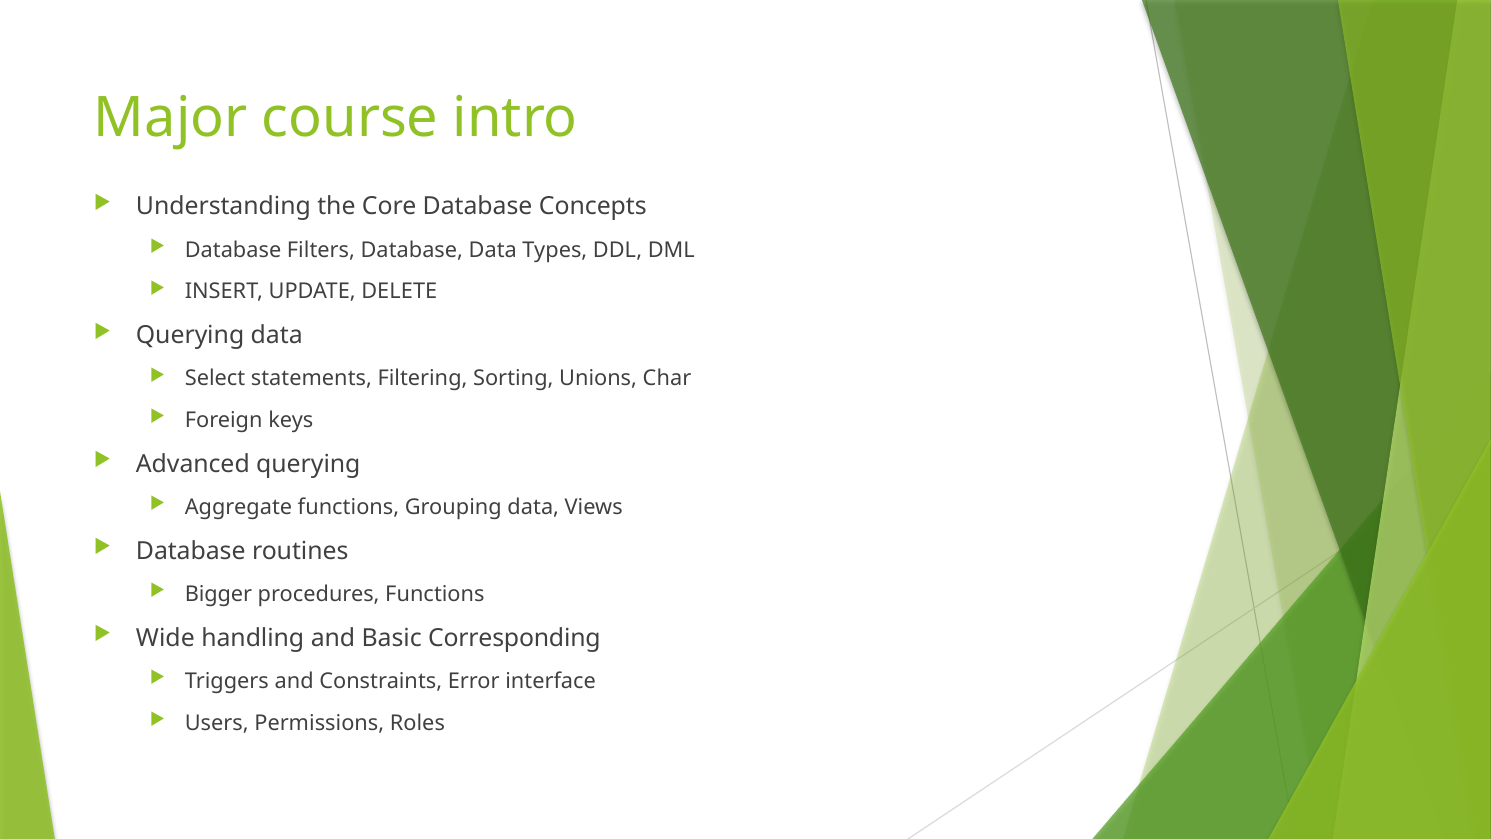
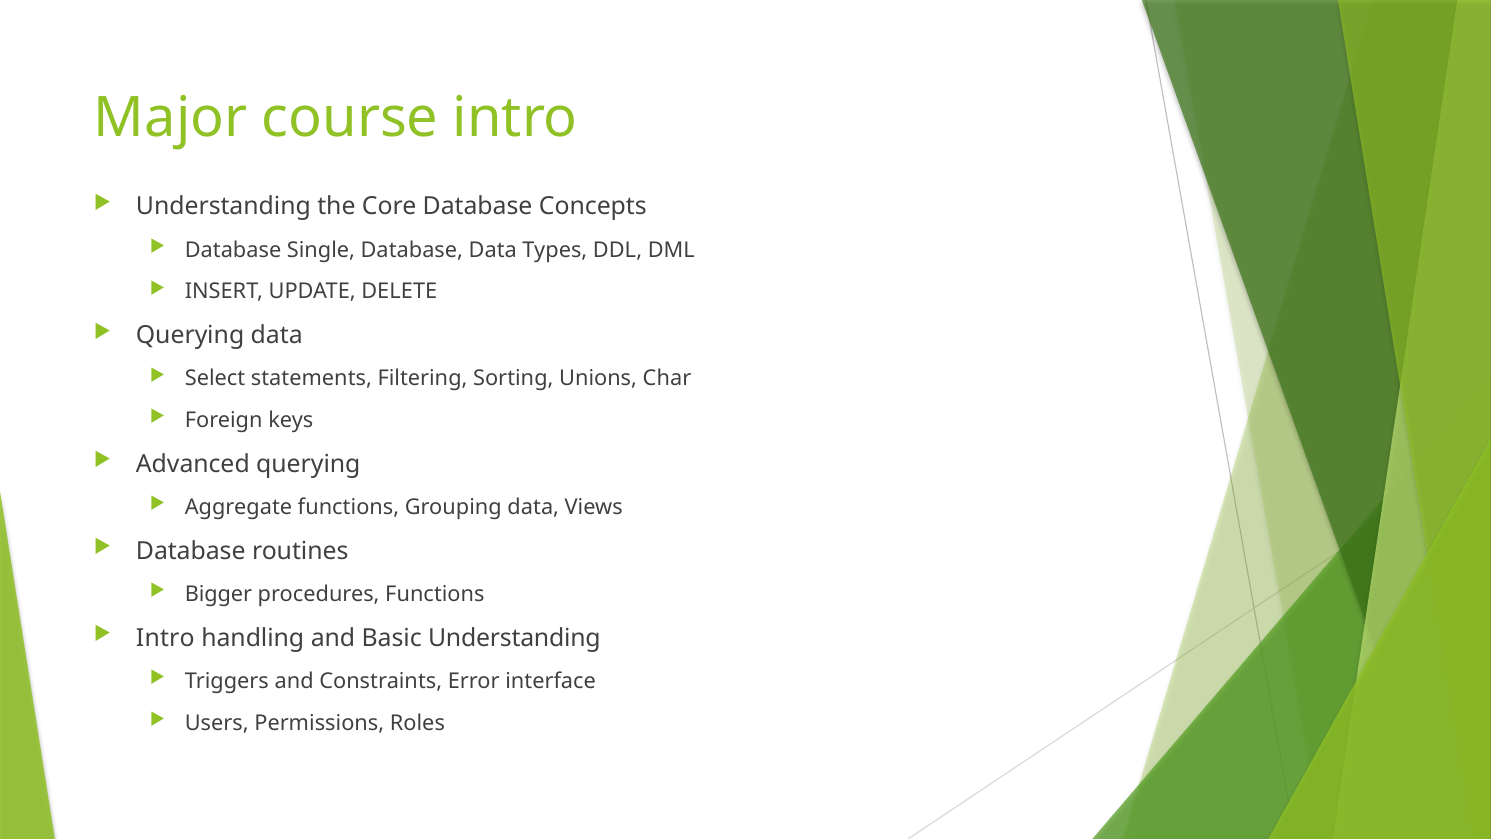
Filters: Filters -> Single
Wide at (165, 638): Wide -> Intro
Basic Corresponding: Corresponding -> Understanding
